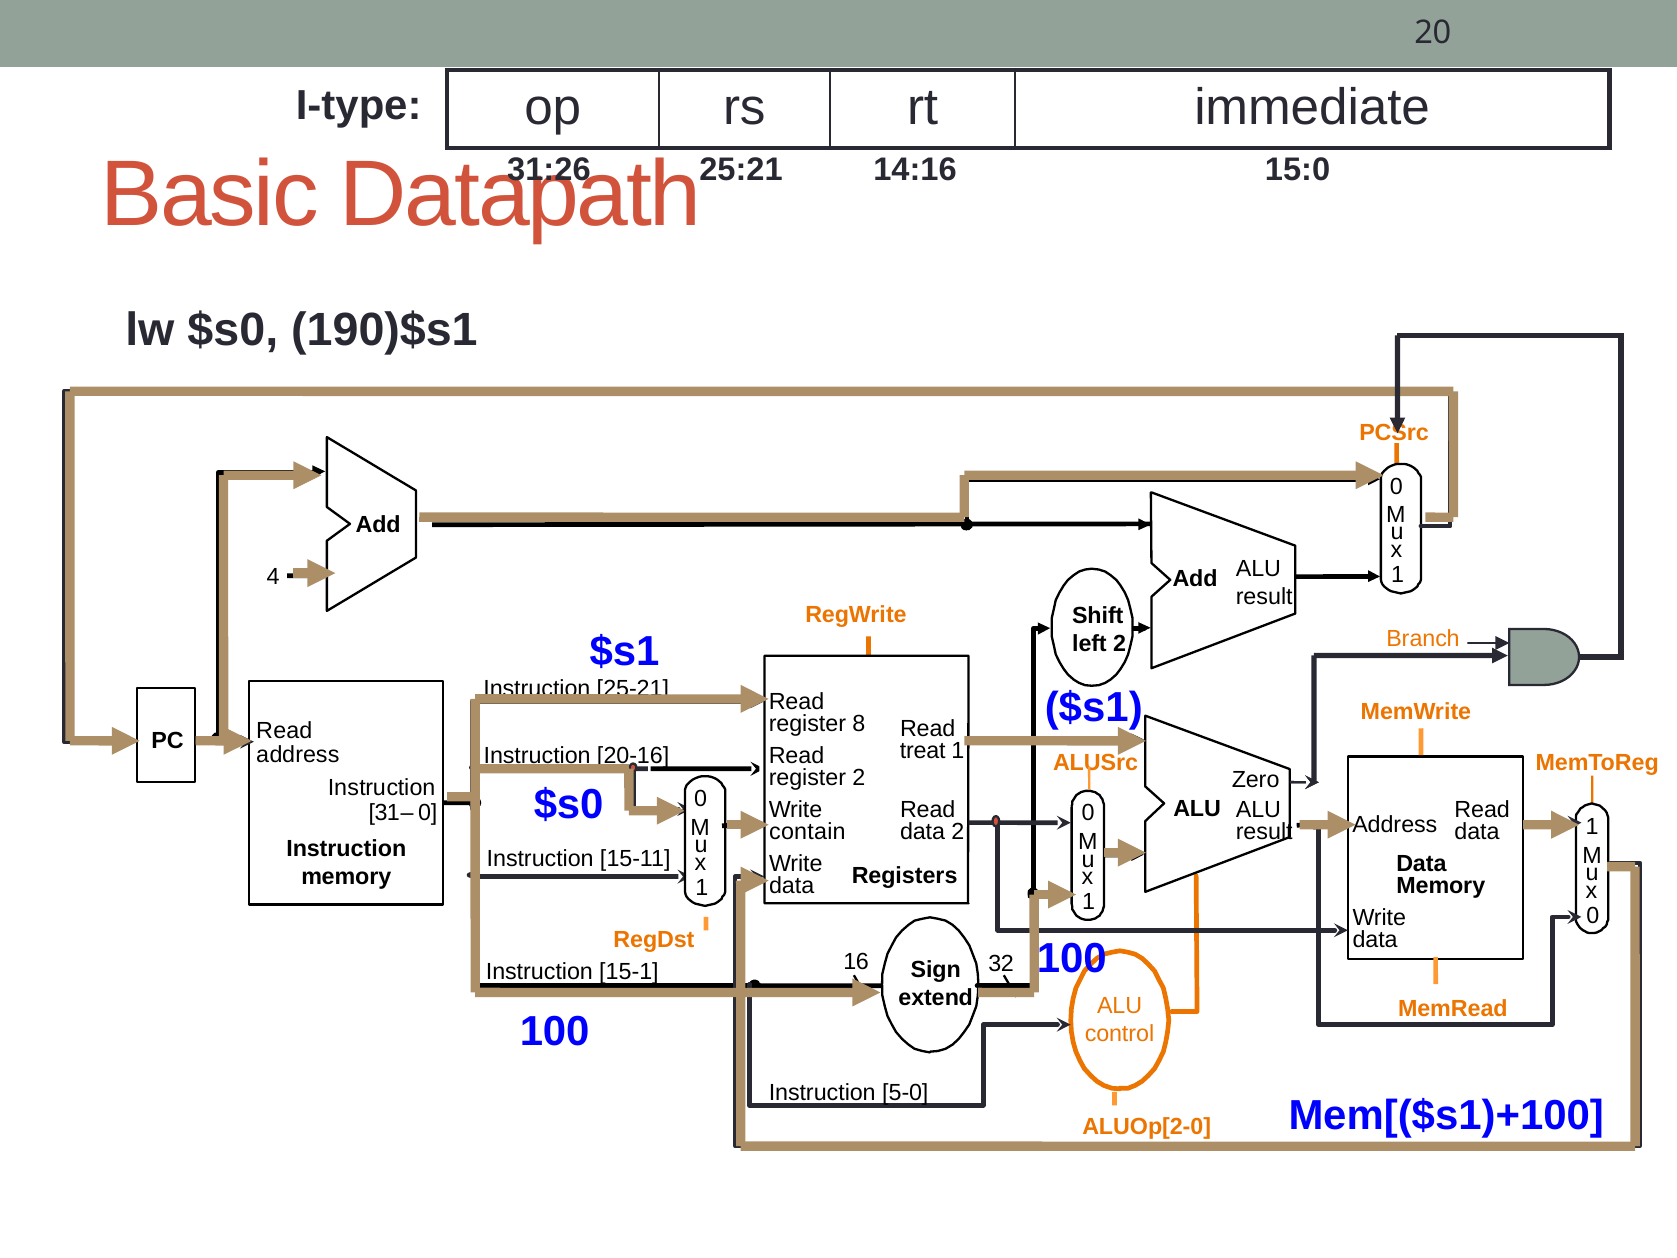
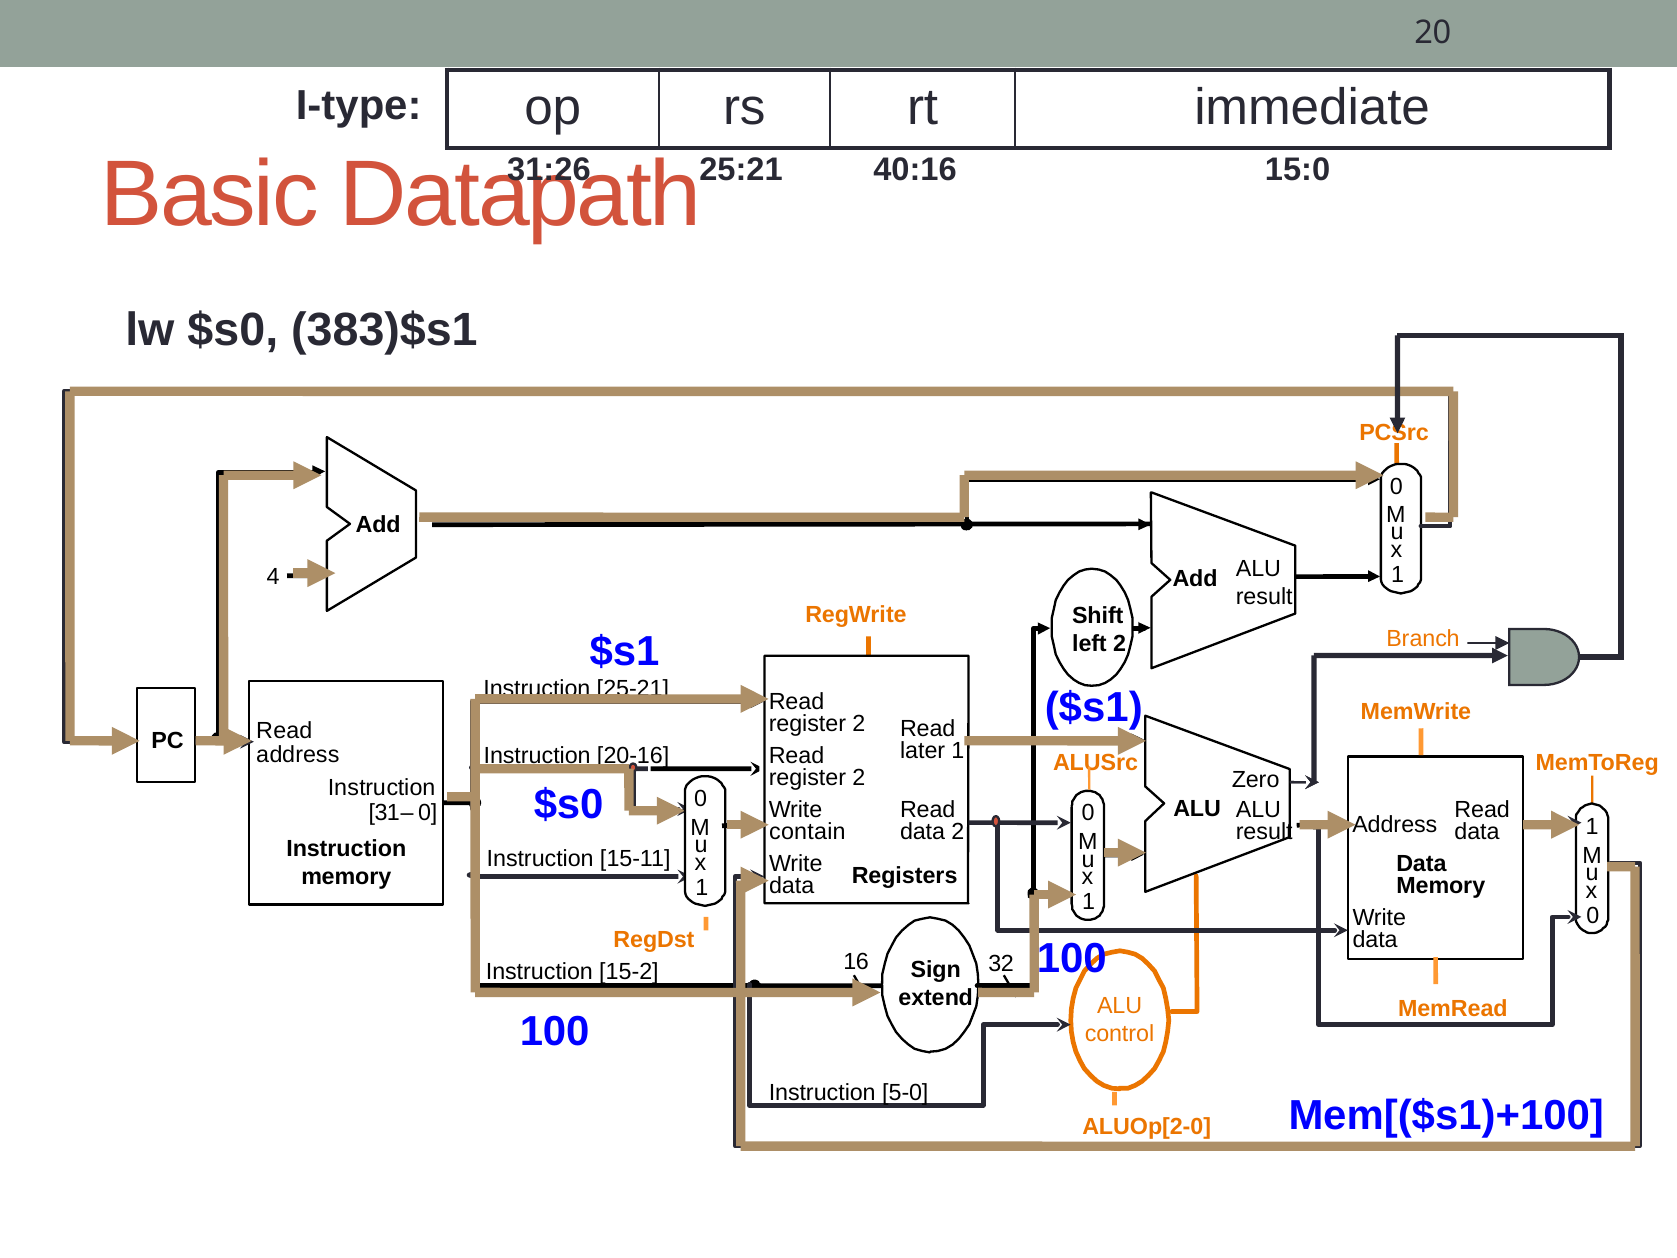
14:16: 14:16 -> 40:16
190)$s1: 190)$s1 -> 383)$s1
8 at (859, 724): 8 -> 2
treat: treat -> later
15-1: 15-1 -> 15-2
